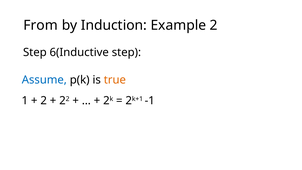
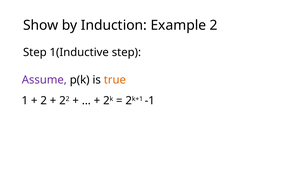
From: From -> Show
6(Inductive: 6(Inductive -> 1(Inductive
Assume colour: blue -> purple
